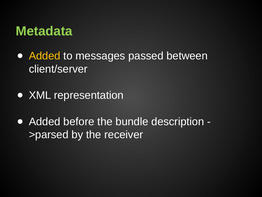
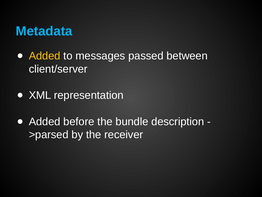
Metadata colour: light green -> light blue
